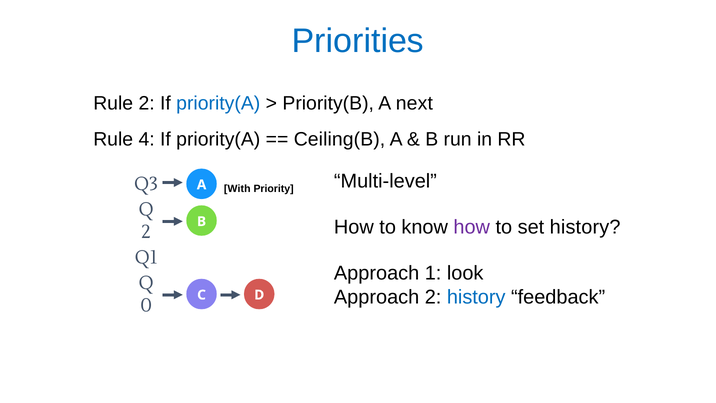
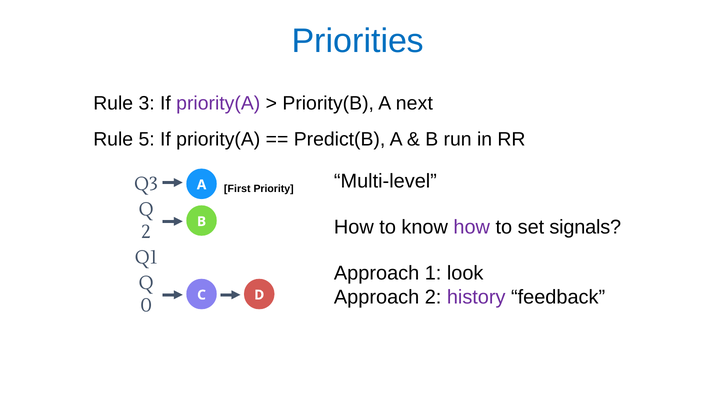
Rule 2: 2 -> 3
priority(A at (218, 103) colour: blue -> purple
4: 4 -> 5
Ceiling(B: Ceiling(B -> Predict(B
With: With -> First
set history: history -> signals
history at (476, 297) colour: blue -> purple
